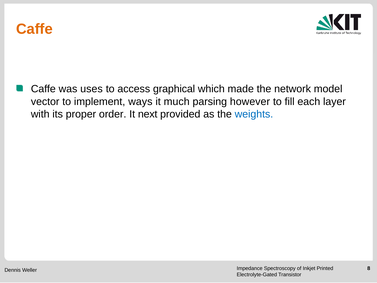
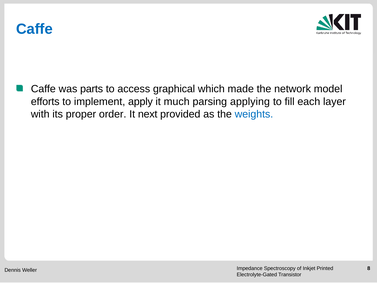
Caffe at (34, 29) colour: orange -> blue
uses: uses -> parts
vector: vector -> efforts
ways: ways -> apply
however: however -> applying
